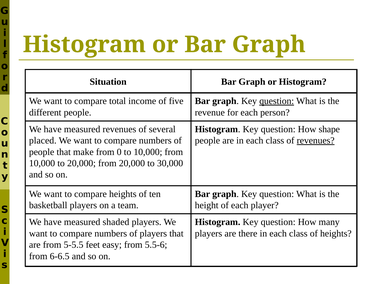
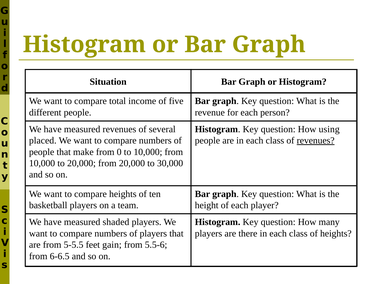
question at (277, 101) underline: present -> none
shape: shape -> using
easy: easy -> gain
